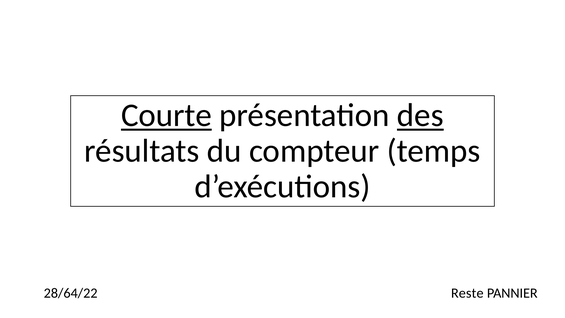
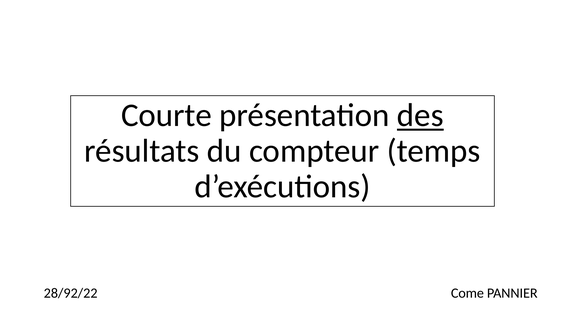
Courte underline: present -> none
28/64/22: 28/64/22 -> 28/92/22
Reste: Reste -> Come
